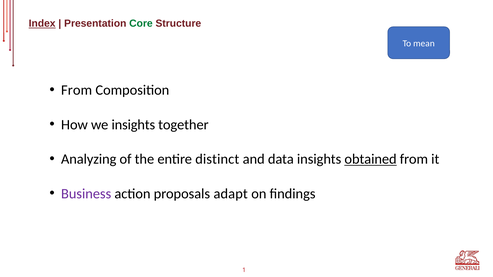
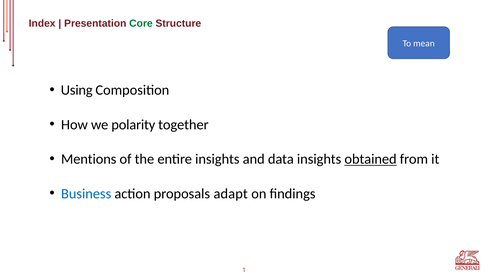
Index underline: present -> none
From at (77, 90): From -> Using
we insights: insights -> polarity
Analyzing: Analyzing -> Mentions
entire distinct: distinct -> insights
Business colour: purple -> blue
